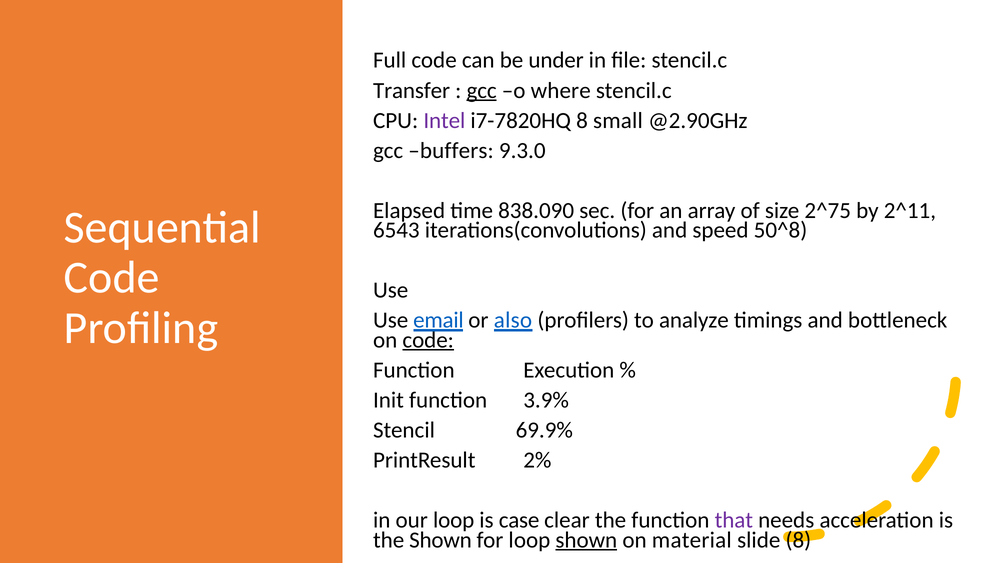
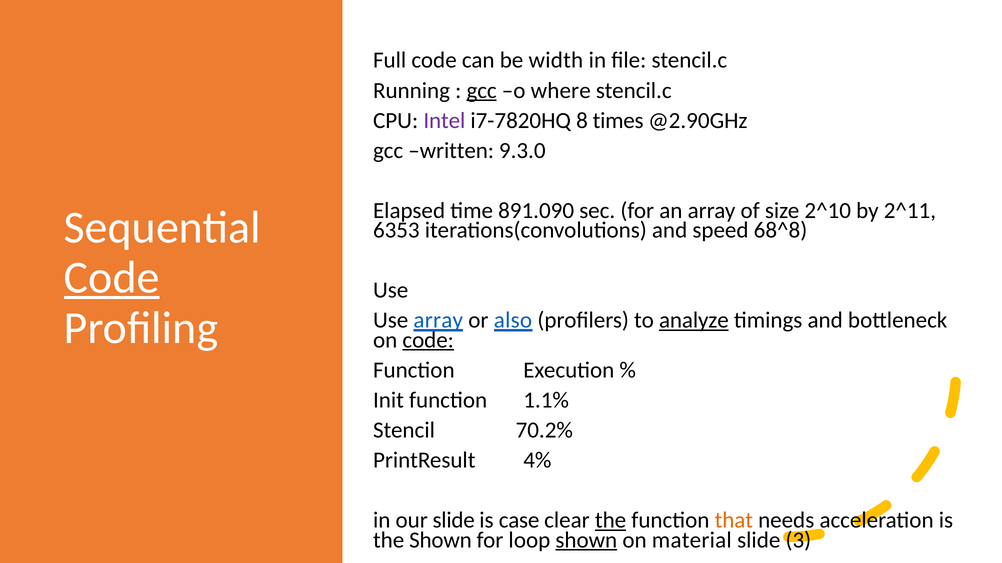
under: under -> width
Transfer: Transfer -> Running
small: small -> times
buffers: buffers -> written
838.090: 838.090 -> 891.090
2^75: 2^75 -> 2^10
6543: 6543 -> 6353
50^8: 50^8 -> 68^8
Code at (112, 278) underline: none -> present
Use email: email -> array
analyze underline: none -> present
3.9%: 3.9% -> 1.1%
69.9%: 69.9% -> 70.2%
2%: 2% -> 4%
our loop: loop -> slide
the at (611, 521) underline: none -> present
that colour: purple -> orange
slide 8: 8 -> 3
